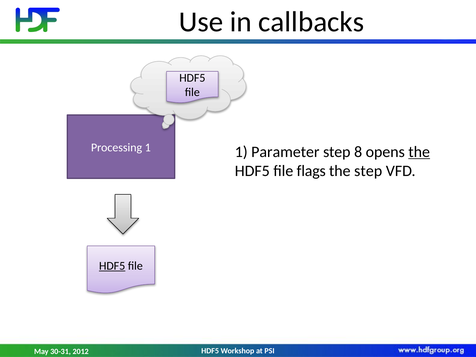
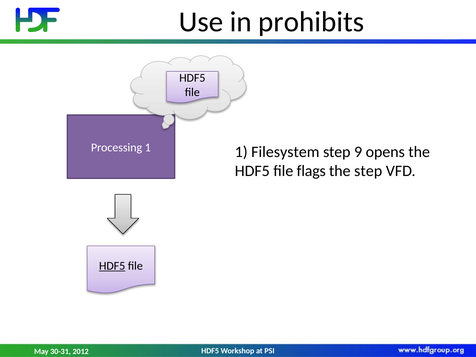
callbacks: callbacks -> prohibits
Parameter: Parameter -> Filesystem
8: 8 -> 9
the at (419, 152) underline: present -> none
